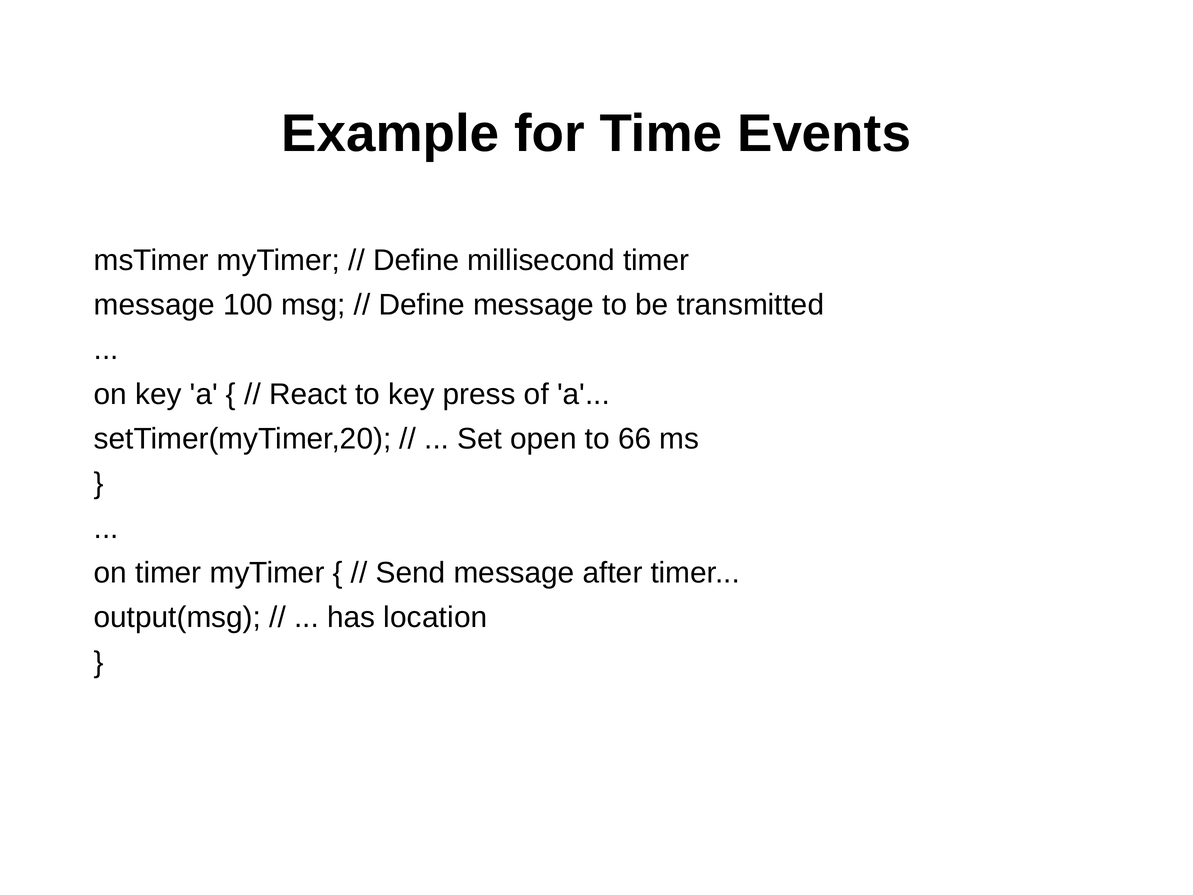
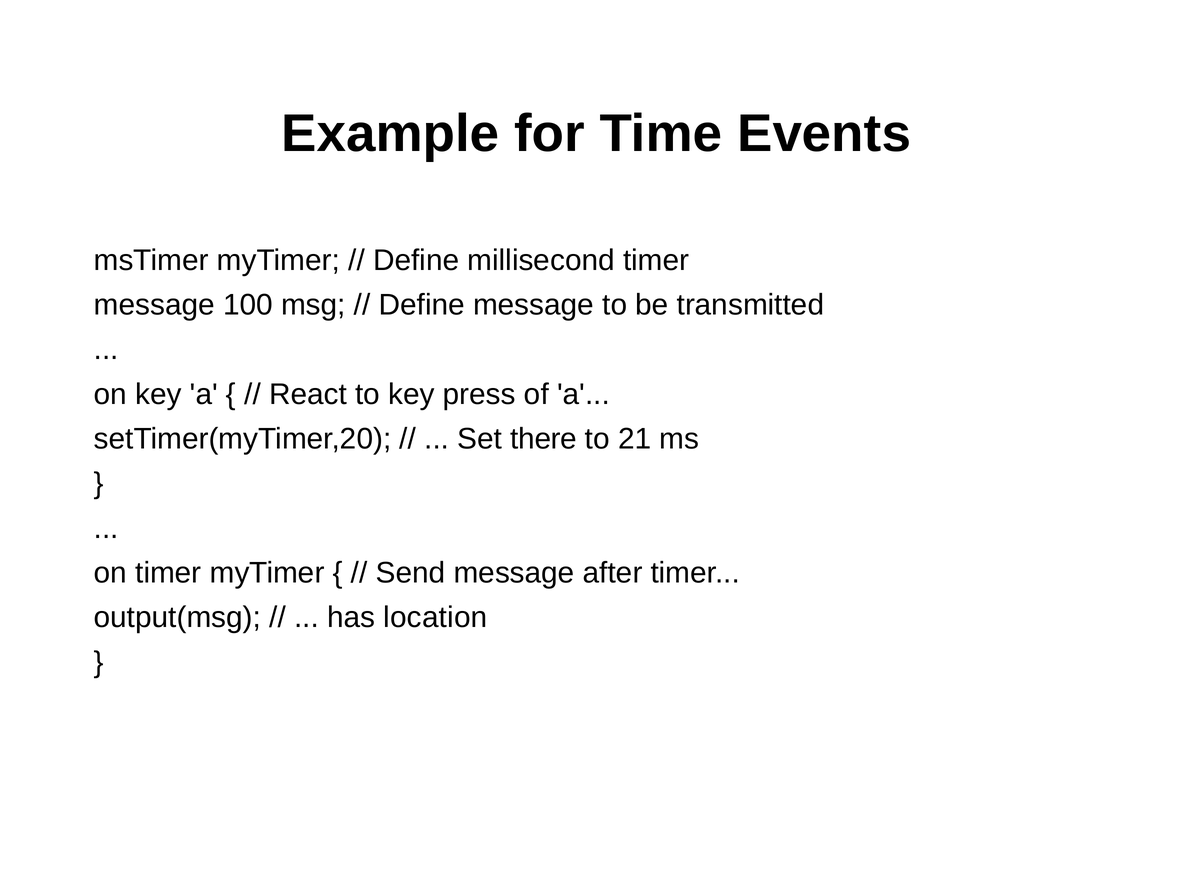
open: open -> there
66: 66 -> 21
